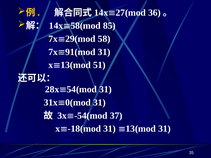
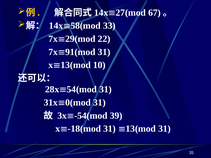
36: 36 -> 67
85: 85 -> 33
58: 58 -> 22
51: 51 -> 10
37: 37 -> 39
